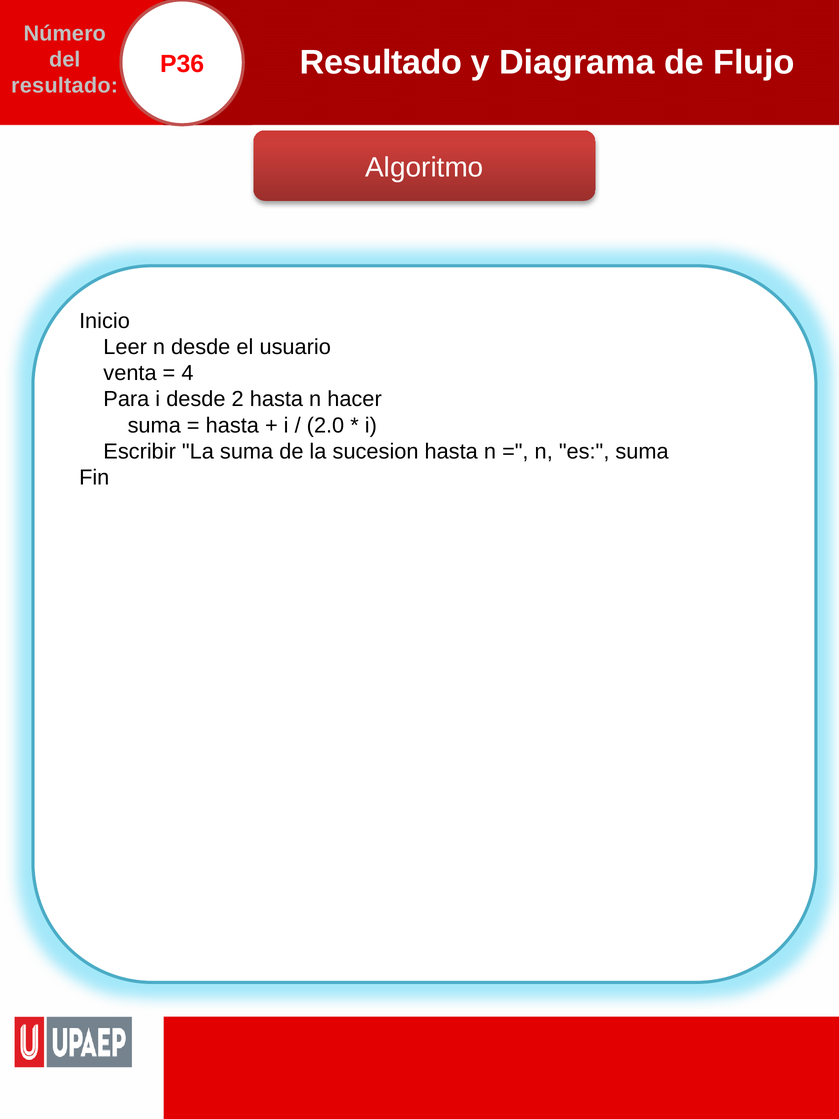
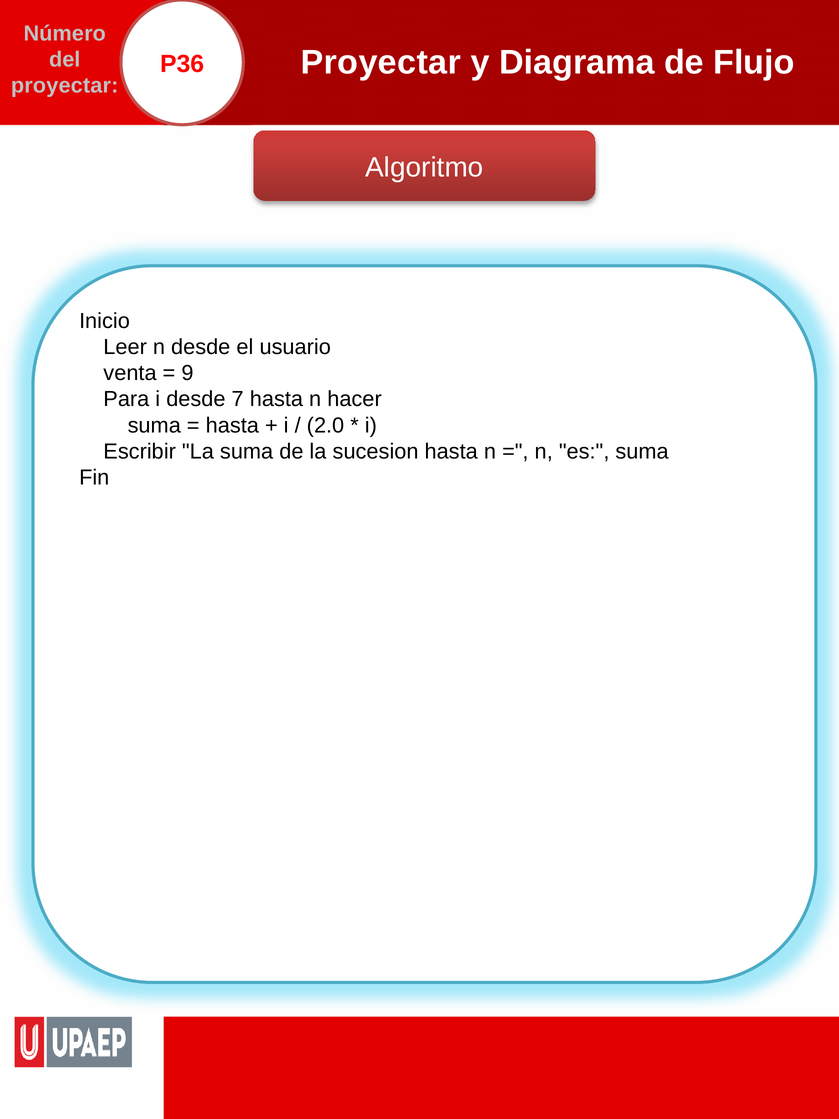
Resultado at (381, 62): Resultado -> Proyectar
resultado at (65, 86): resultado -> proyectar
4: 4 -> 9
2: 2 -> 7
